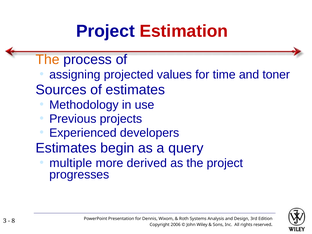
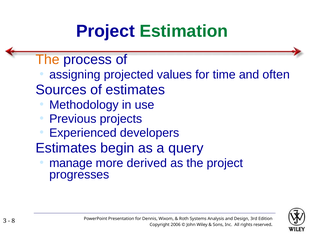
Estimation colour: red -> green
toner: toner -> often
multiple: multiple -> manage
